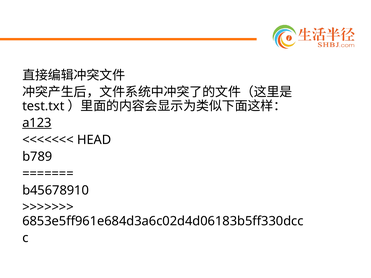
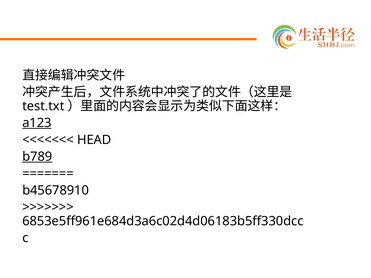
b789 underline: none -> present
